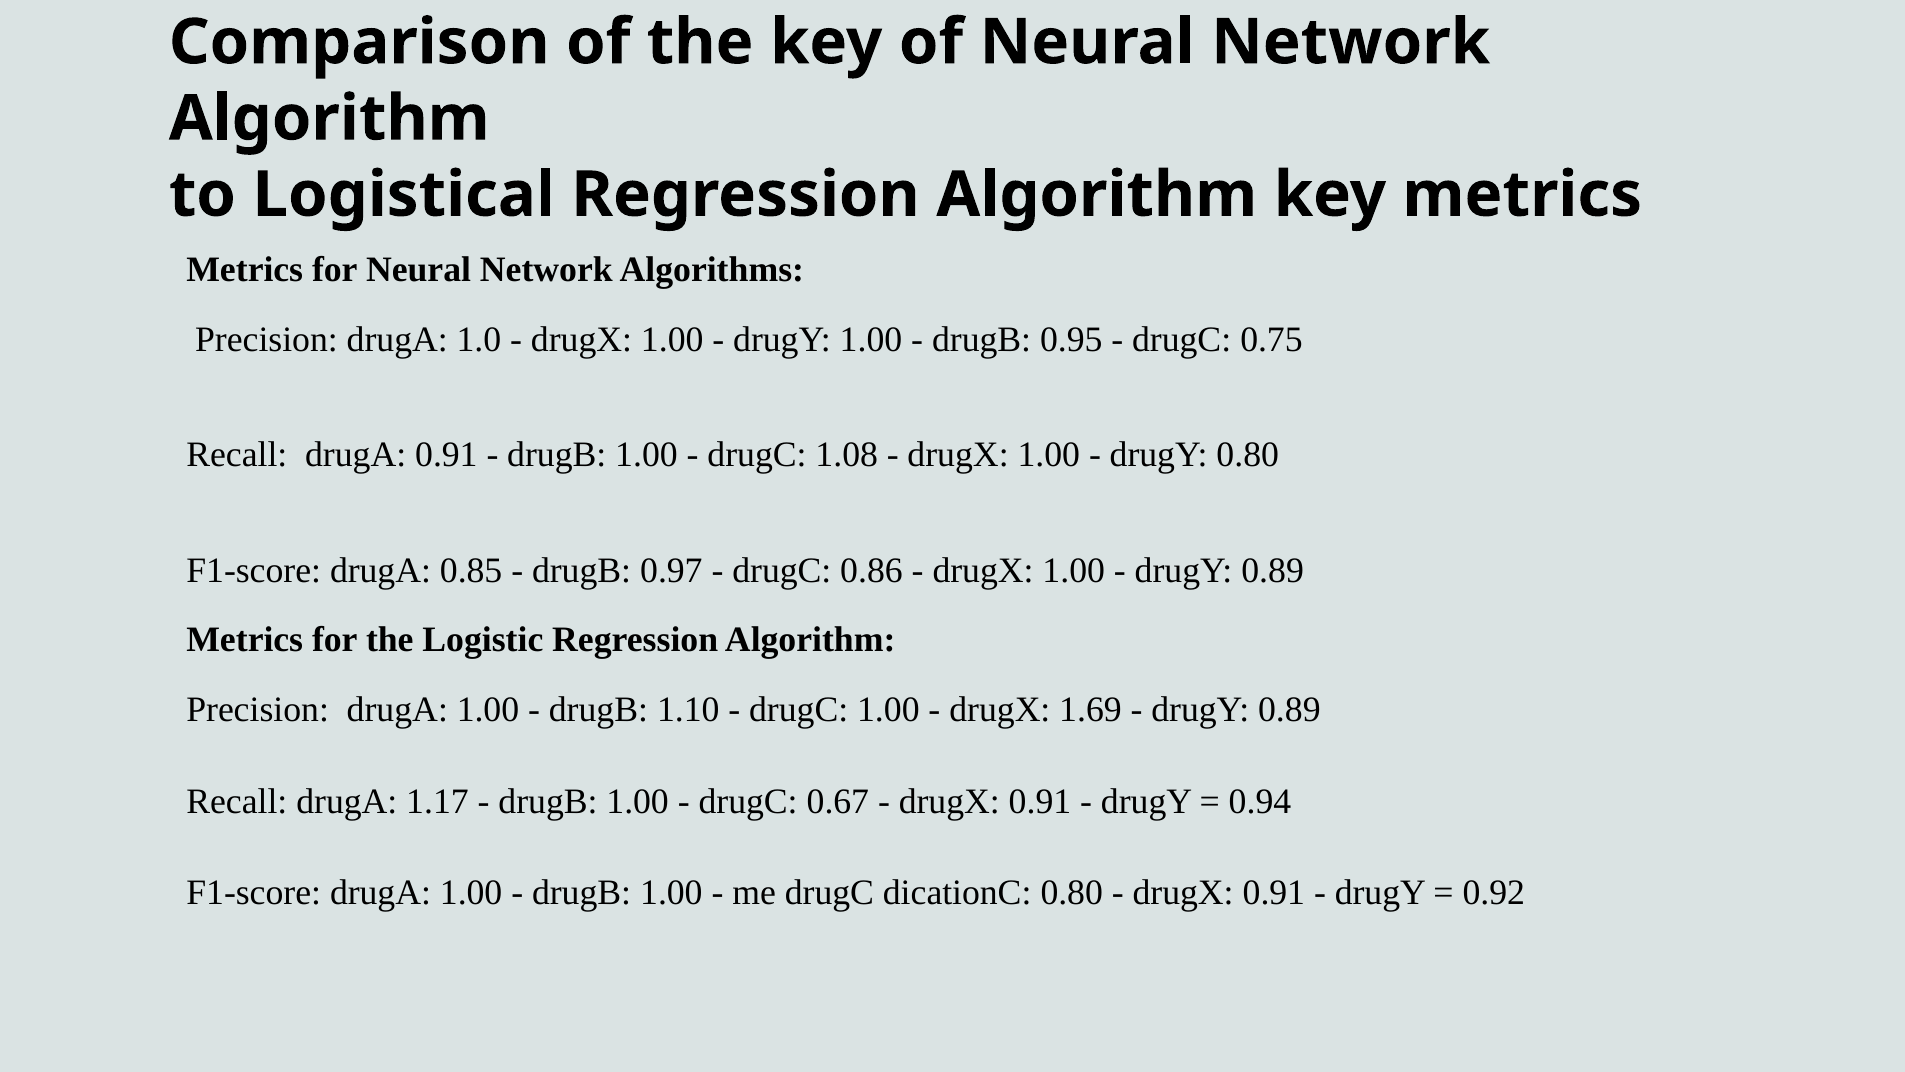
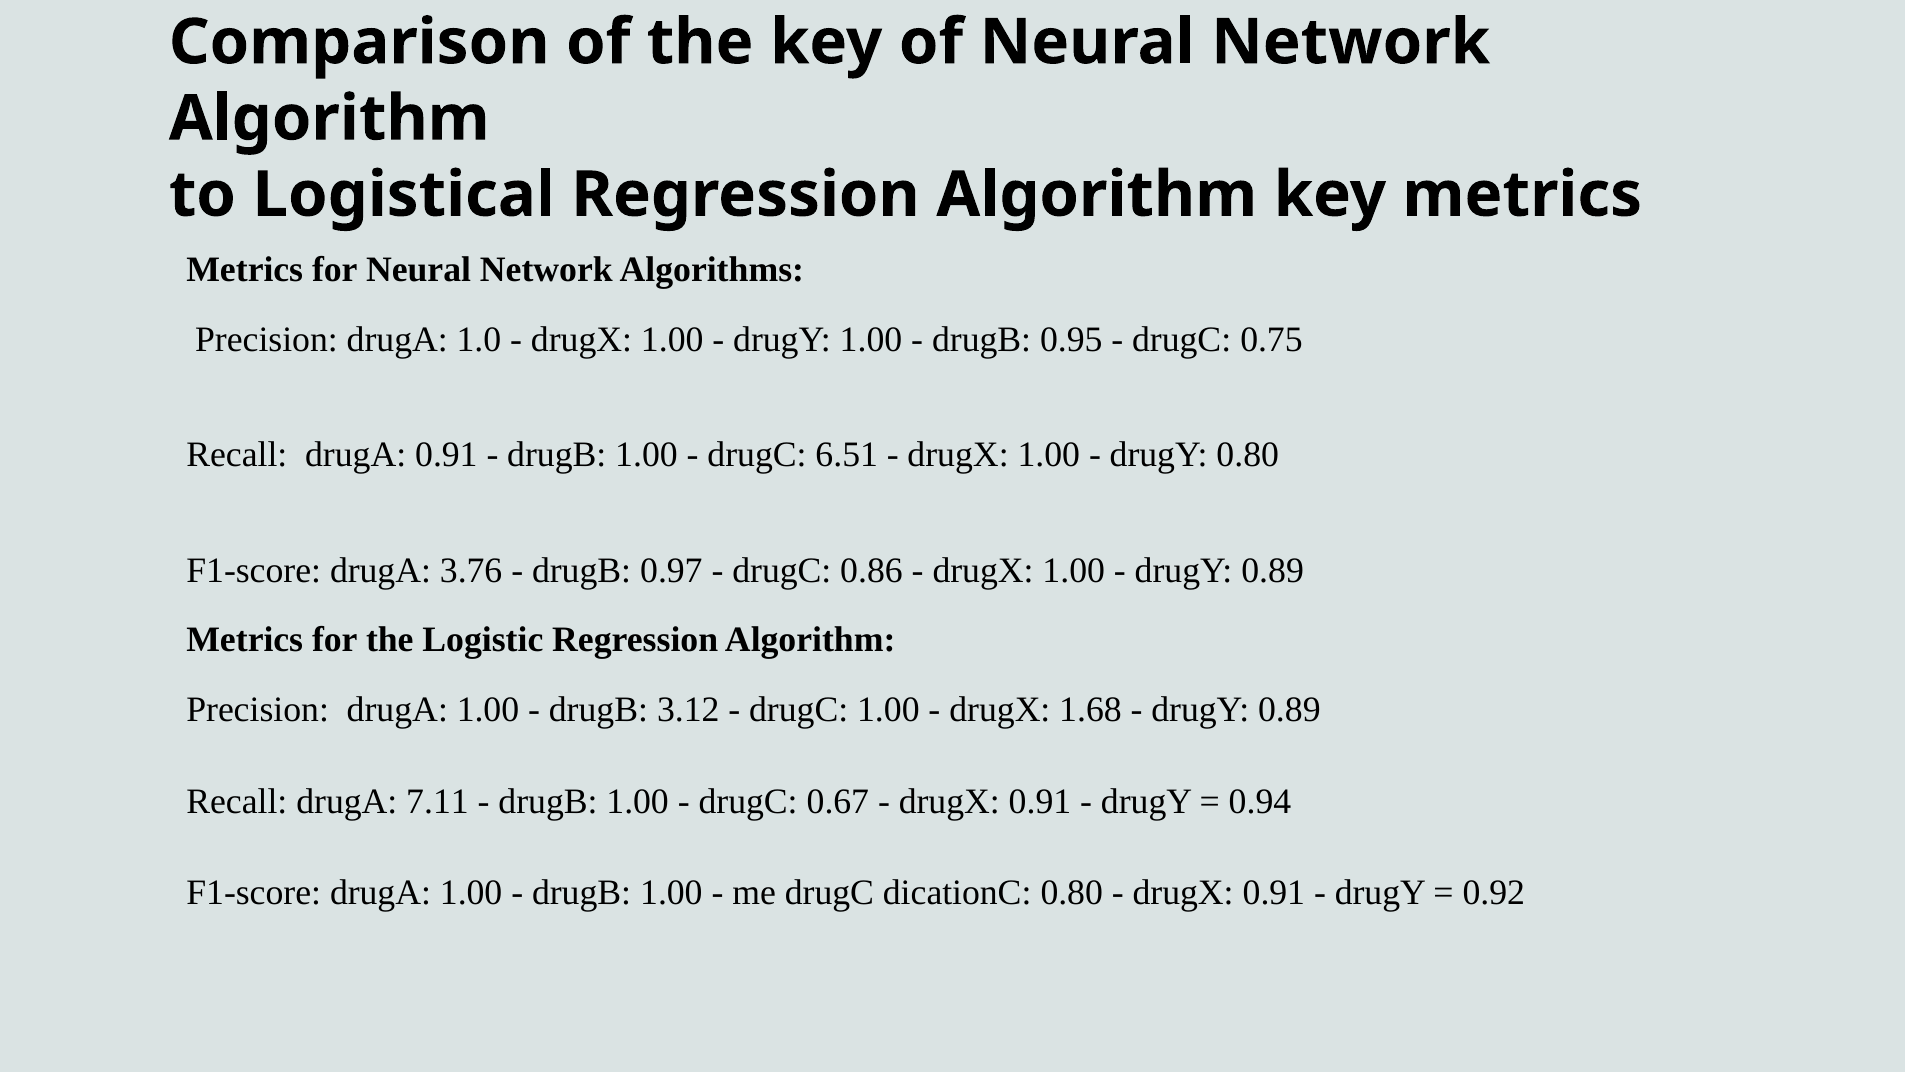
1.08: 1.08 -> 6.51
0.85: 0.85 -> 3.76
1.10: 1.10 -> 3.12
1.69: 1.69 -> 1.68
1.17: 1.17 -> 7.11
